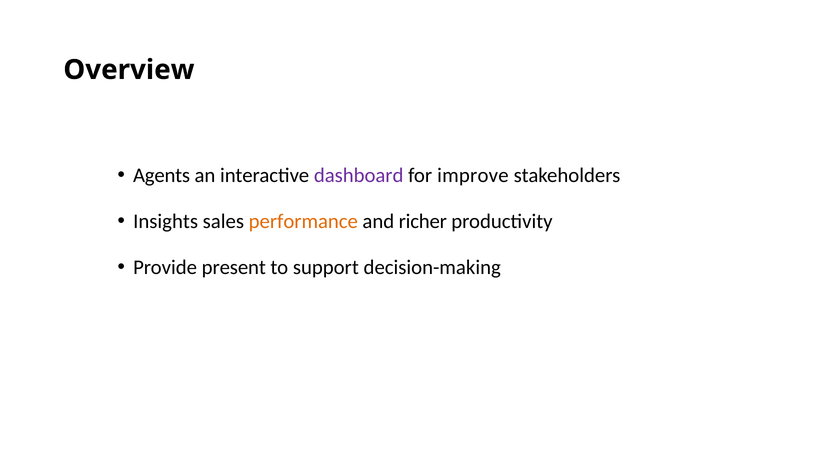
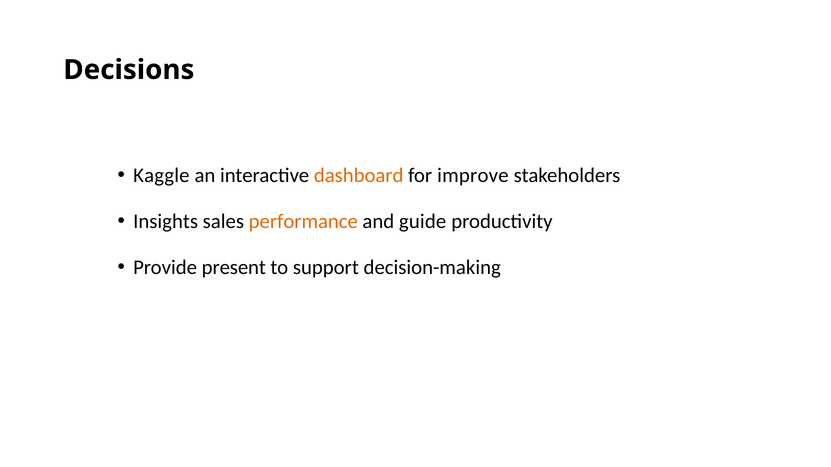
Overview: Overview -> Decisions
Agents: Agents -> Kaggle
dashboard colour: purple -> orange
richer: richer -> guide
